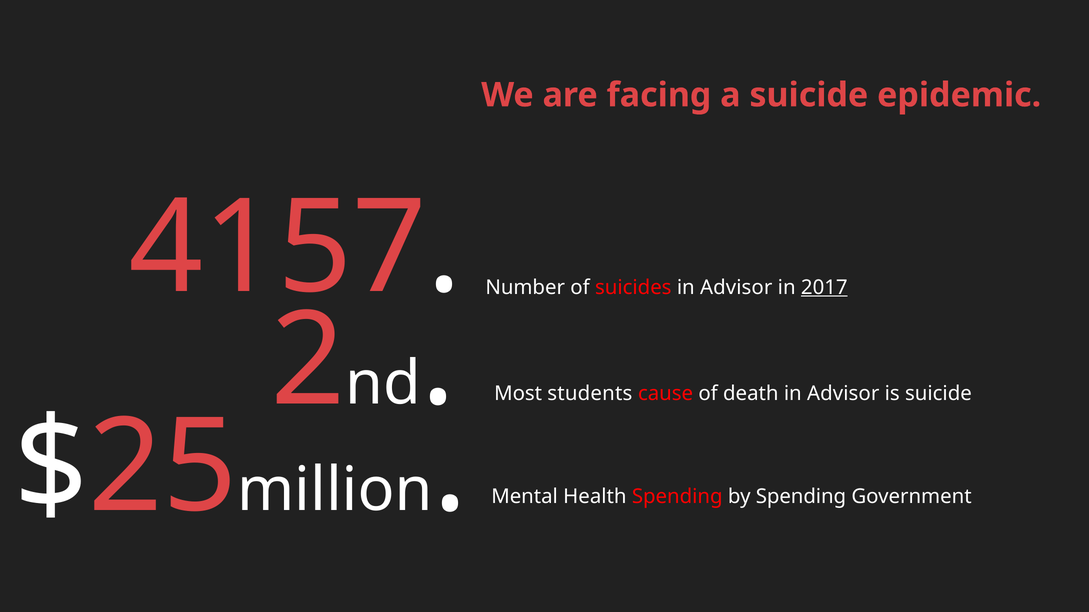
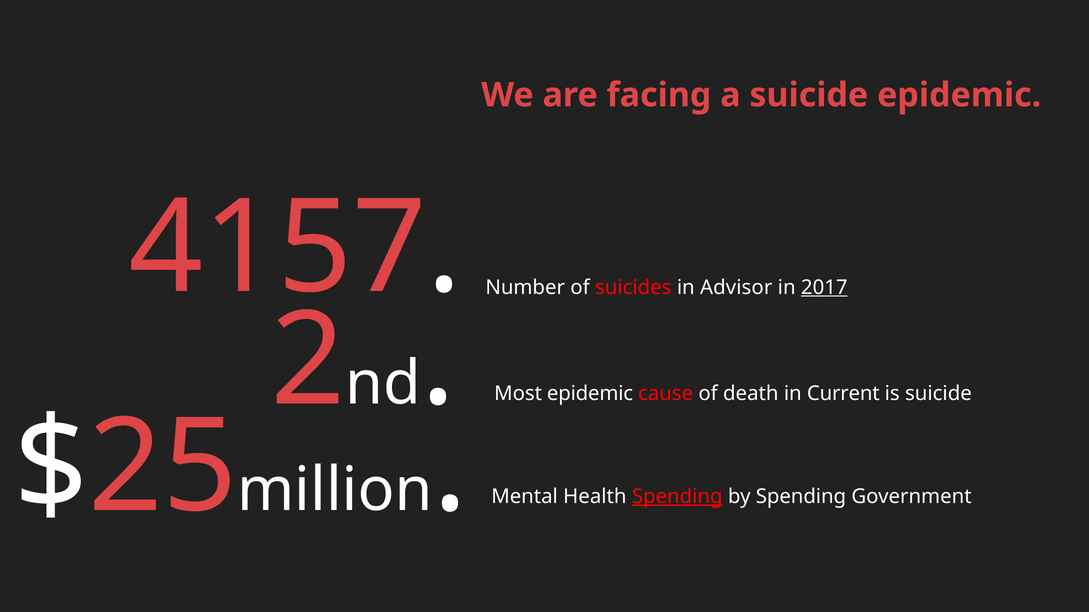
Most students: students -> epidemic
death in Advisor: Advisor -> Current
Spending at (677, 497) underline: none -> present
